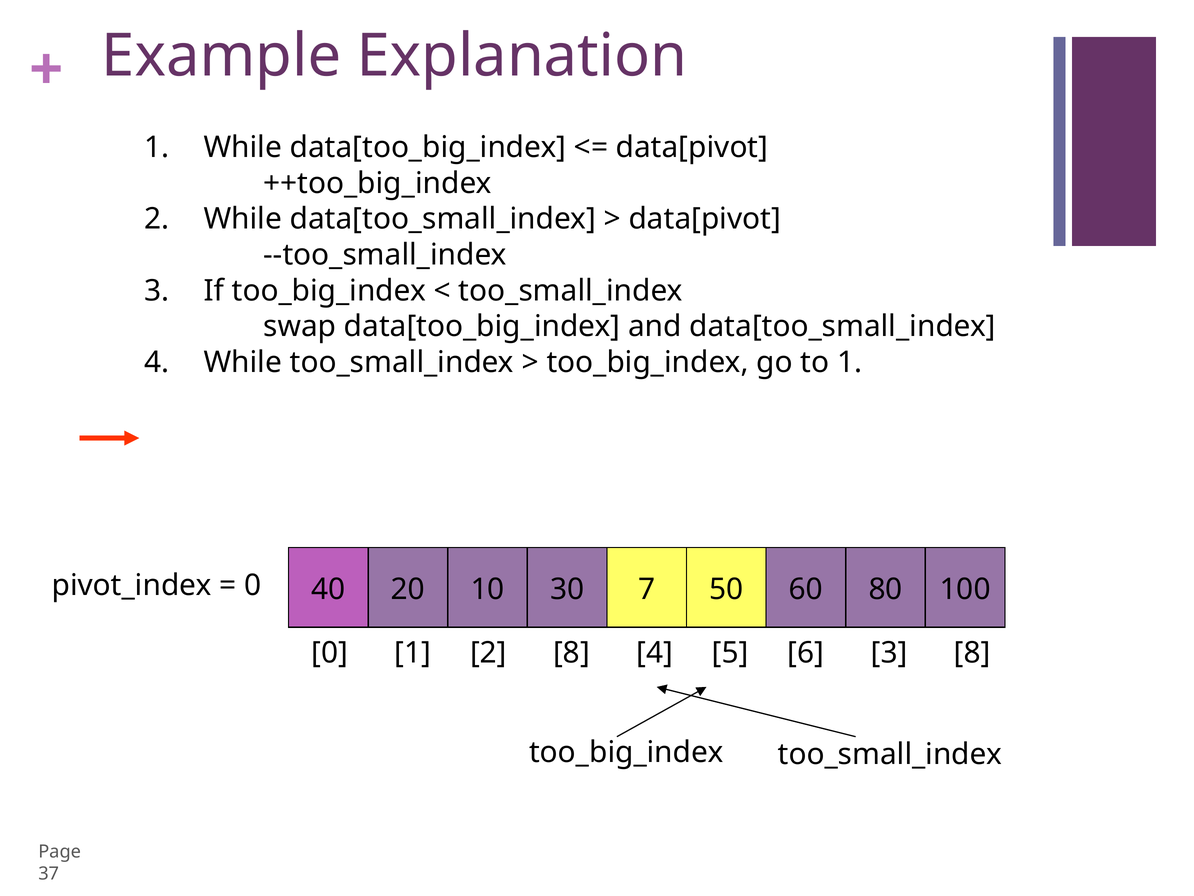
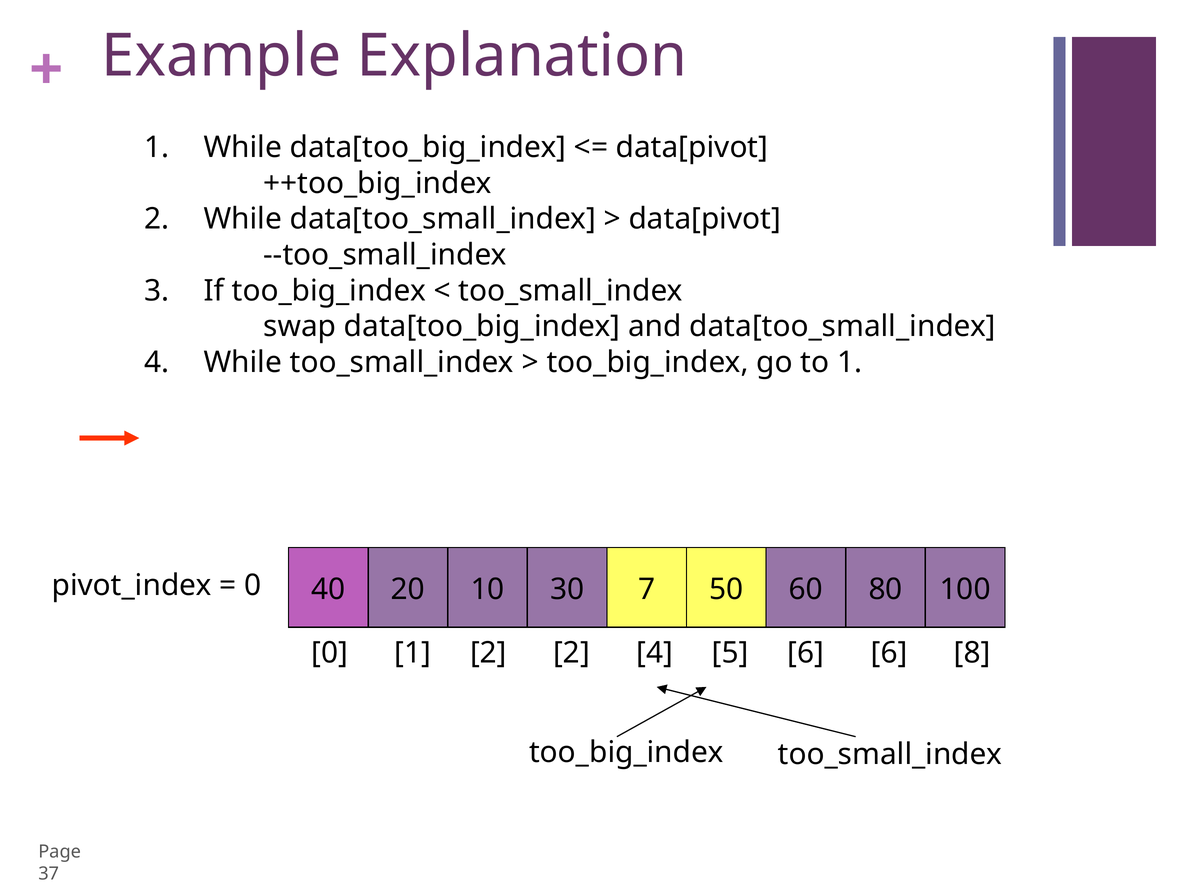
2 8: 8 -> 2
6 3: 3 -> 6
